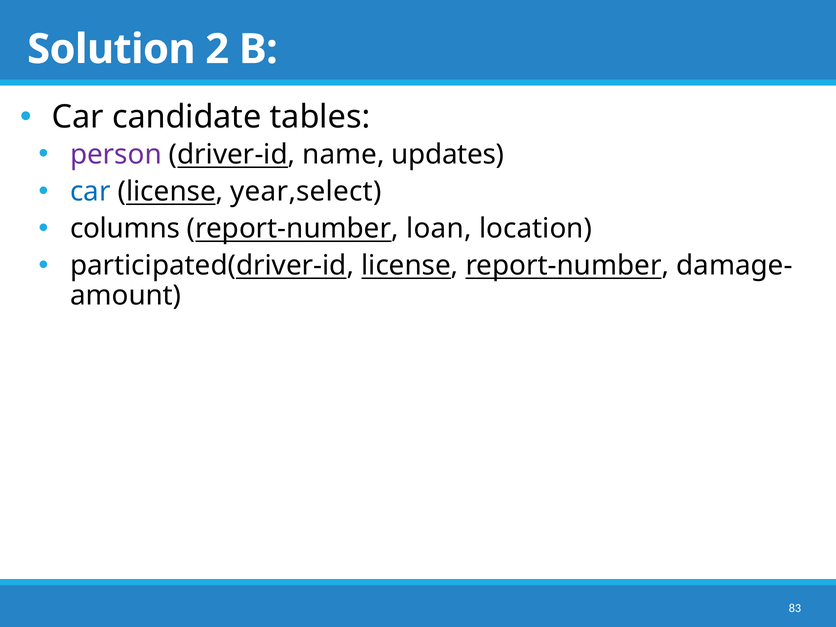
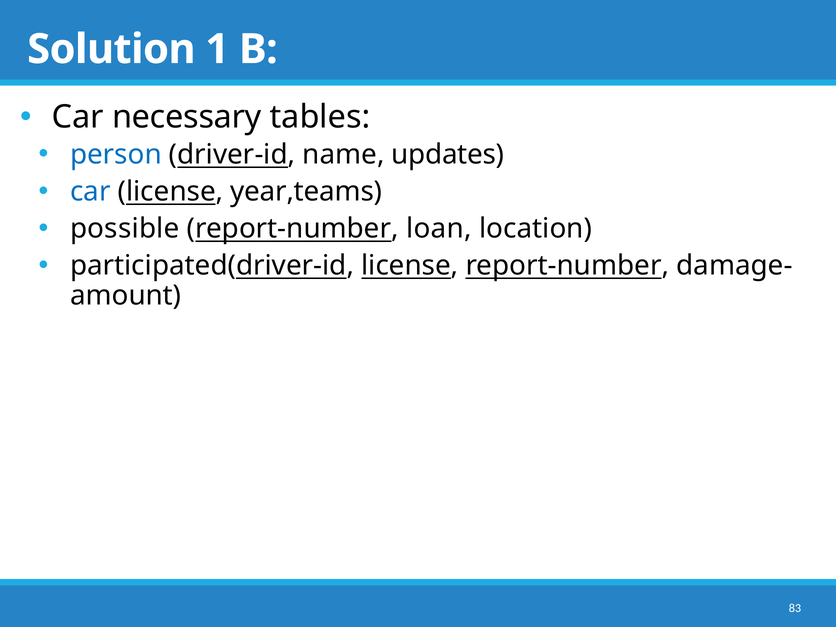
2: 2 -> 1
candidate: candidate -> necessary
person colour: purple -> blue
year,select: year,select -> year,teams
columns: columns -> possible
